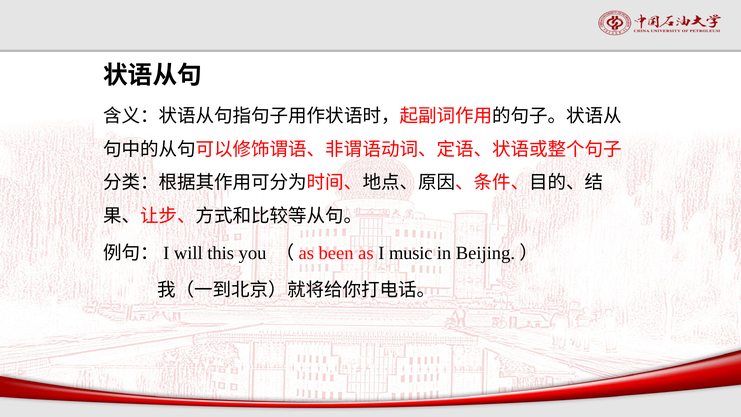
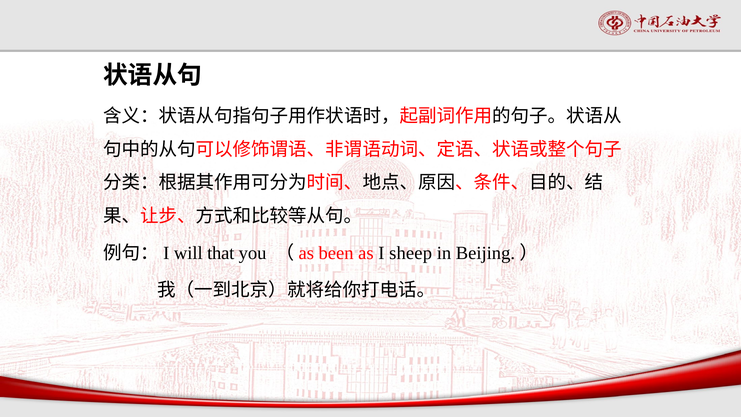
this: this -> that
music: music -> sheep
